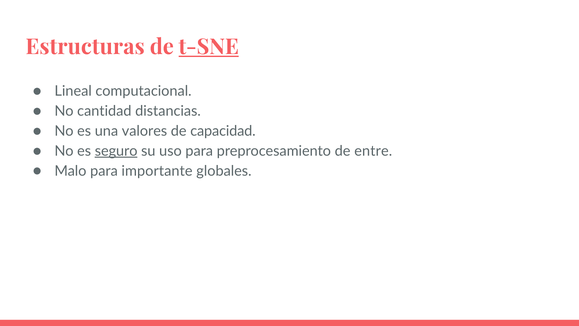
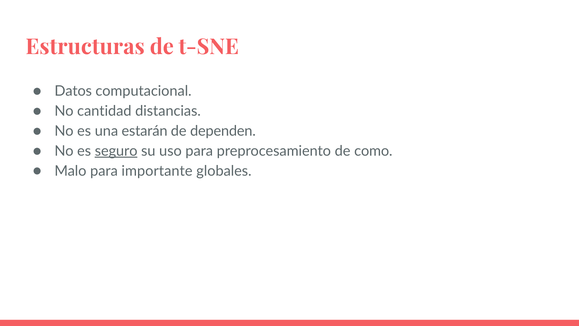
t-SNE underline: present -> none
Lineal: Lineal -> Datos
valores: valores -> estarán
capacidad: capacidad -> dependen
entre: entre -> como
